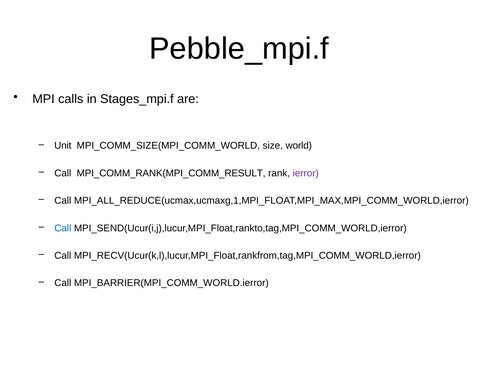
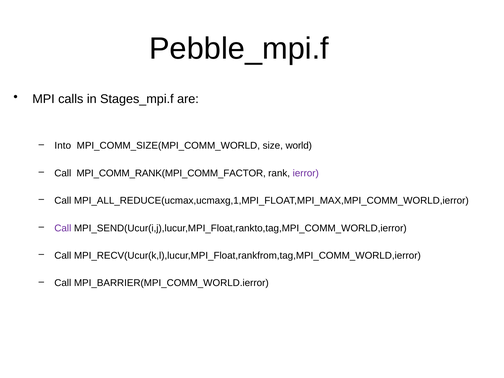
Unit: Unit -> Into
MPI_COMM_RANK(MPI_COMM_RESULT: MPI_COMM_RANK(MPI_COMM_RESULT -> MPI_COMM_RANK(MPI_COMM_FACTOR
Call at (63, 228) colour: blue -> purple
